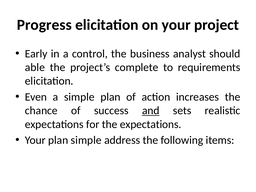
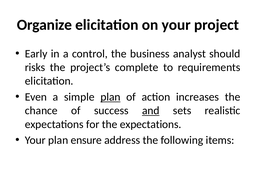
Progress: Progress -> Organize
able: able -> risks
plan at (110, 97) underline: none -> present
plan simple: simple -> ensure
